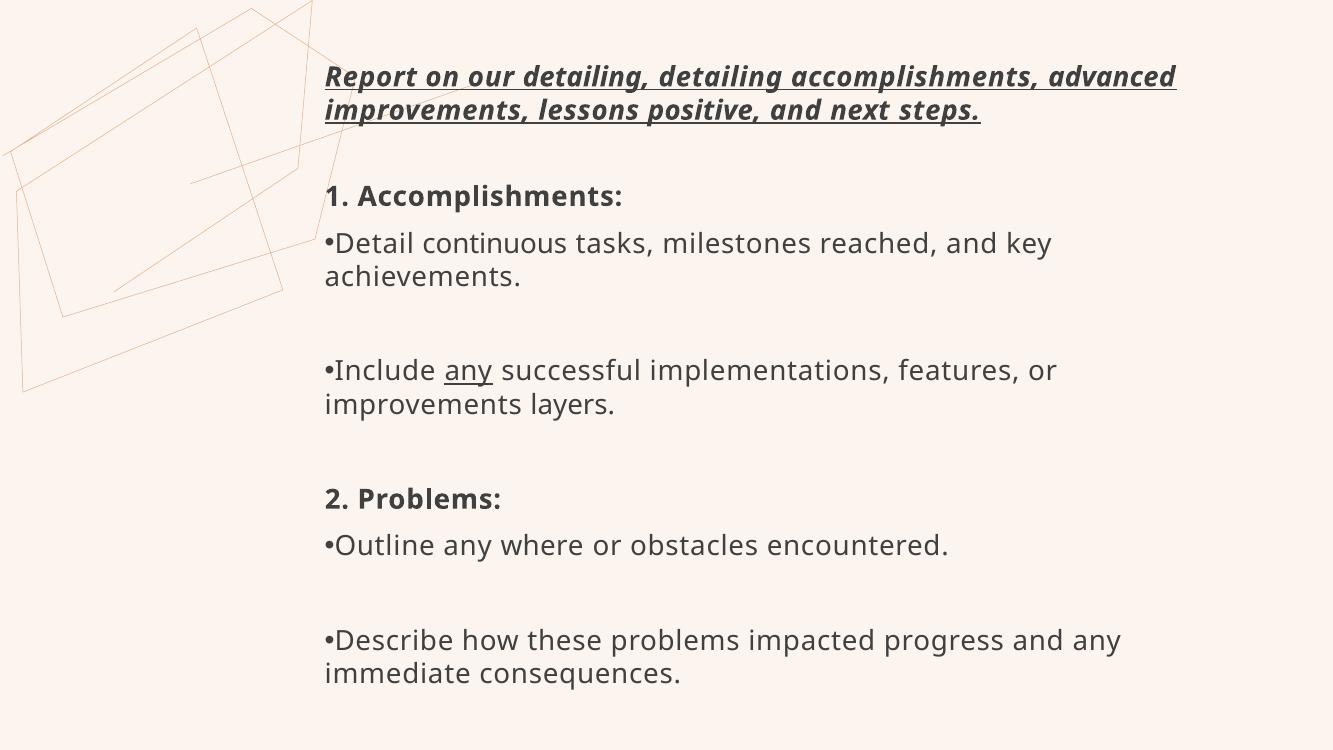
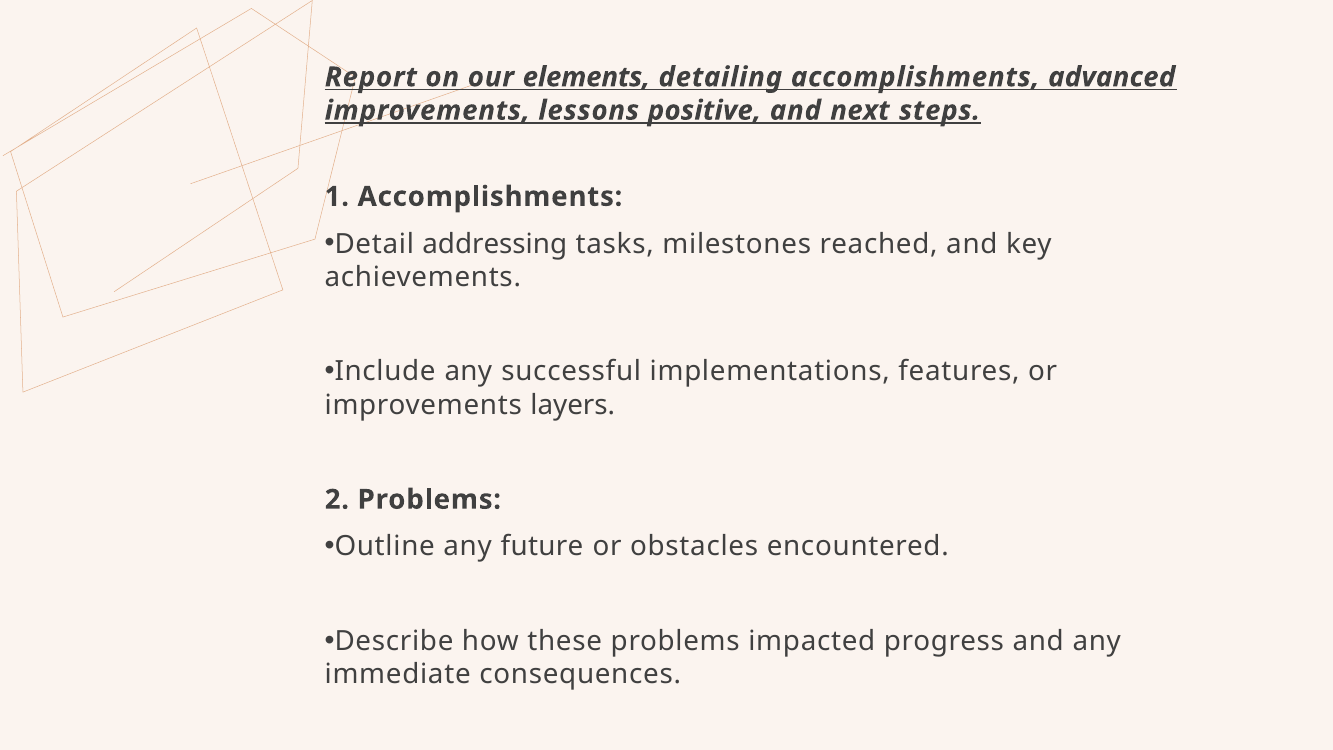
our detailing: detailing -> elements
continuous: continuous -> addressing
any at (468, 372) underline: present -> none
where: where -> future
